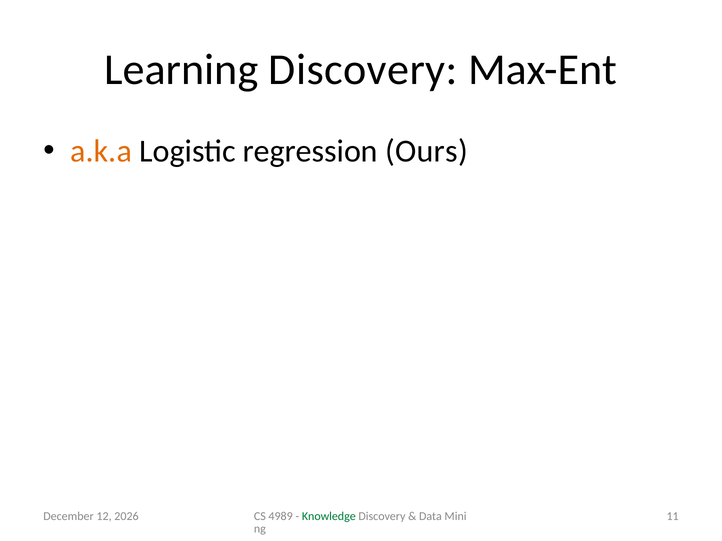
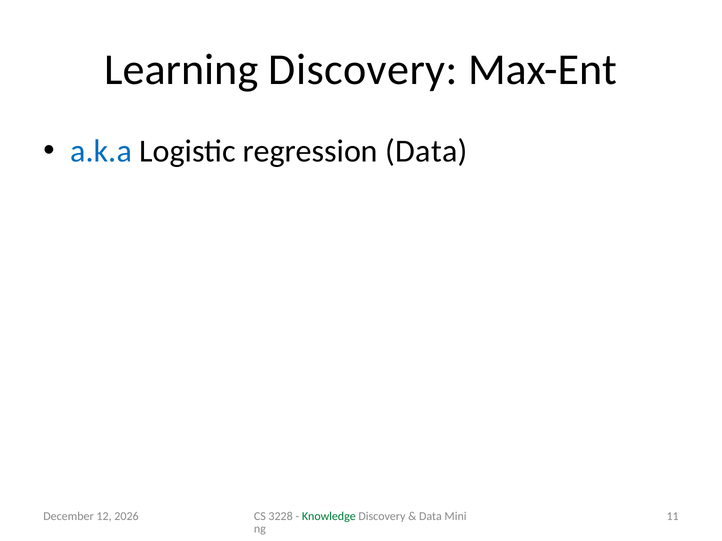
a.k.a colour: orange -> blue
regression Ours: Ours -> Data
4989: 4989 -> 3228
